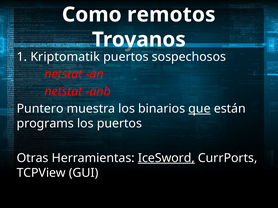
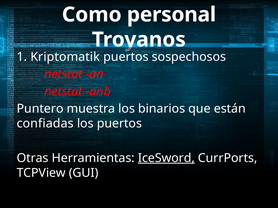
remotos: remotos -> personal
que underline: present -> none
programs: programs -> confiadas
